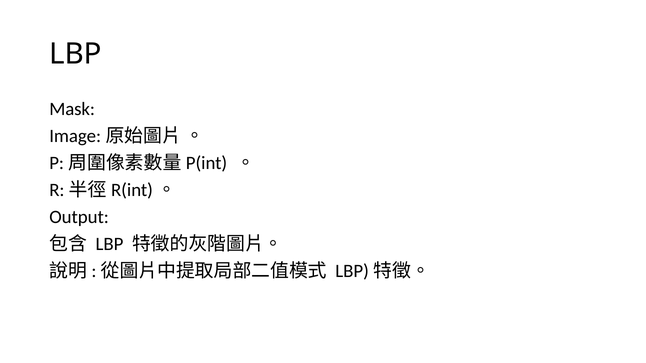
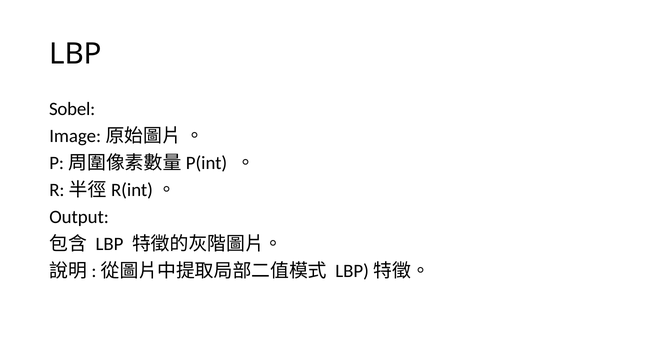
Mask: Mask -> Sobel
